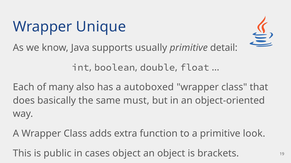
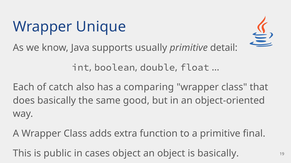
many: many -> catch
autoboxed: autoboxed -> comparing
must: must -> good
look: look -> final
is brackets: brackets -> basically
